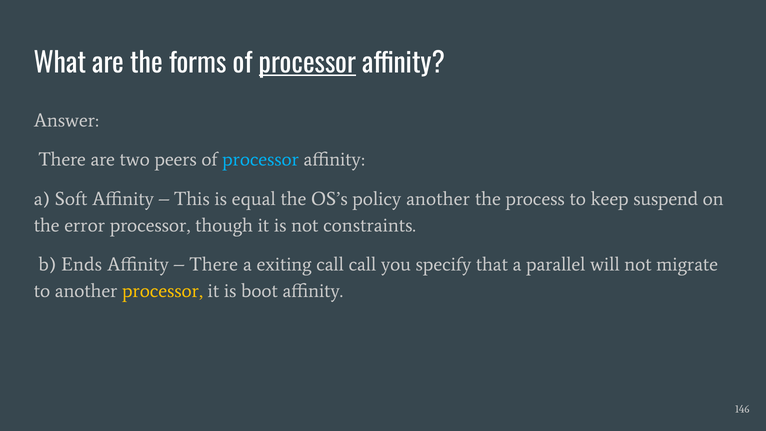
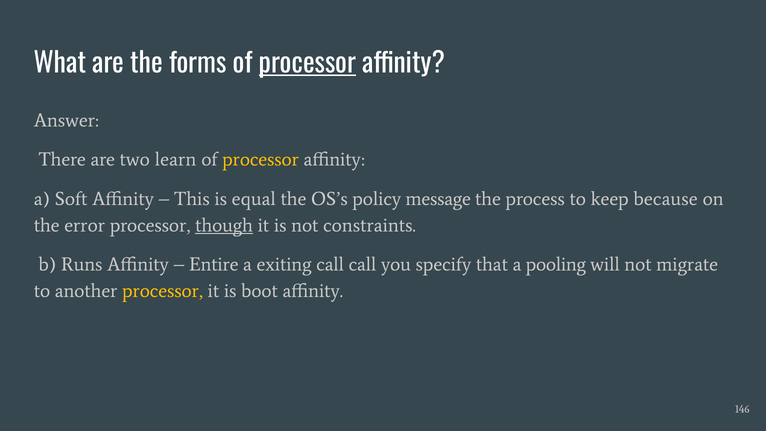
peers: peers -> learn
processor at (261, 160) colour: light blue -> yellow
policy another: another -> message
suspend: suspend -> because
though underline: none -> present
Ends: Ends -> Runs
There at (214, 264): There -> Entire
parallel: parallel -> pooling
